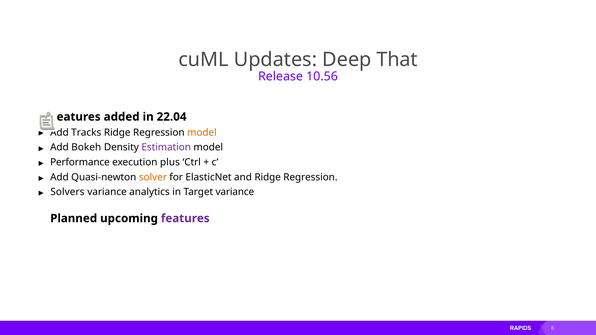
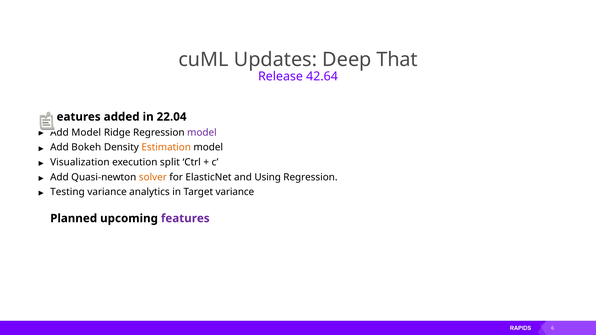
10.56: 10.56 -> 42.64
Add Tracks: Tracks -> Model
model at (202, 133) colour: orange -> purple
Estimation colour: purple -> orange
Performance: Performance -> Visualization
plus: plus -> split
and Ridge: Ridge -> Using
Solvers: Solvers -> Testing
